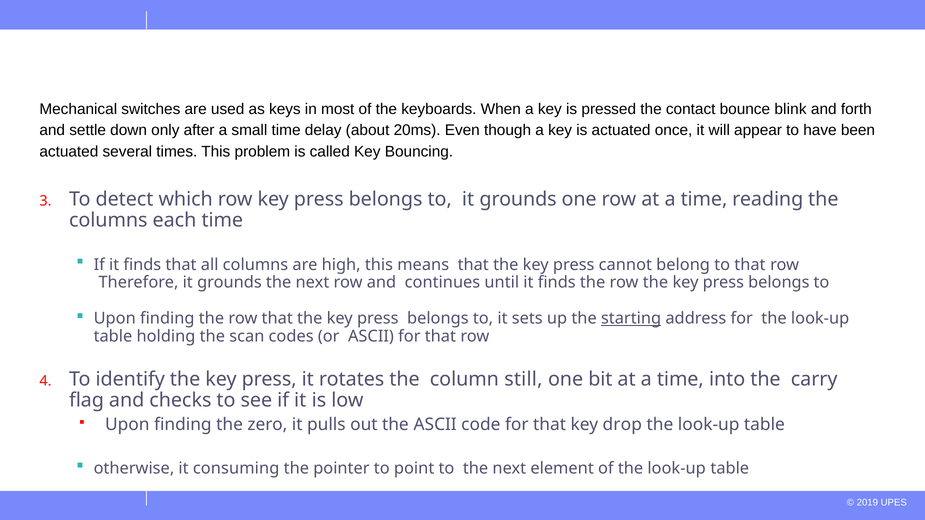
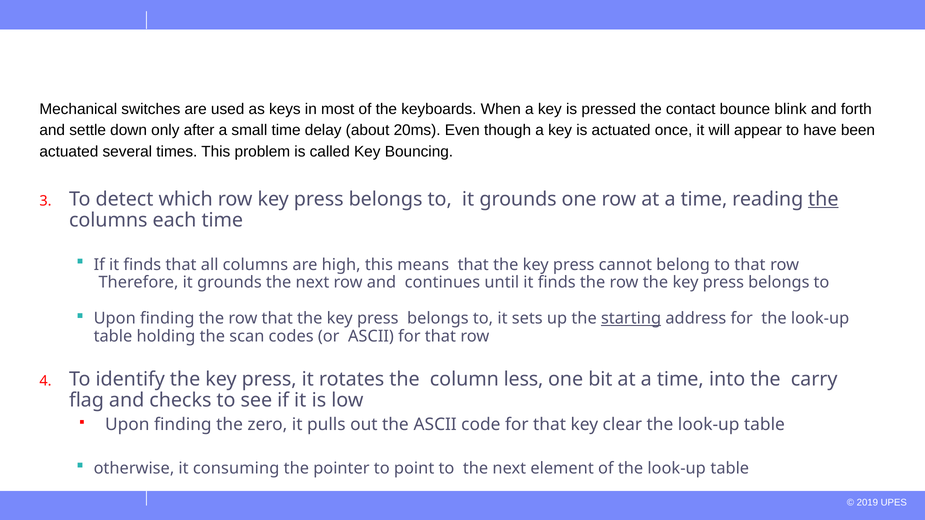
the at (823, 199) underline: none -> present
still: still -> less
drop: drop -> clear
